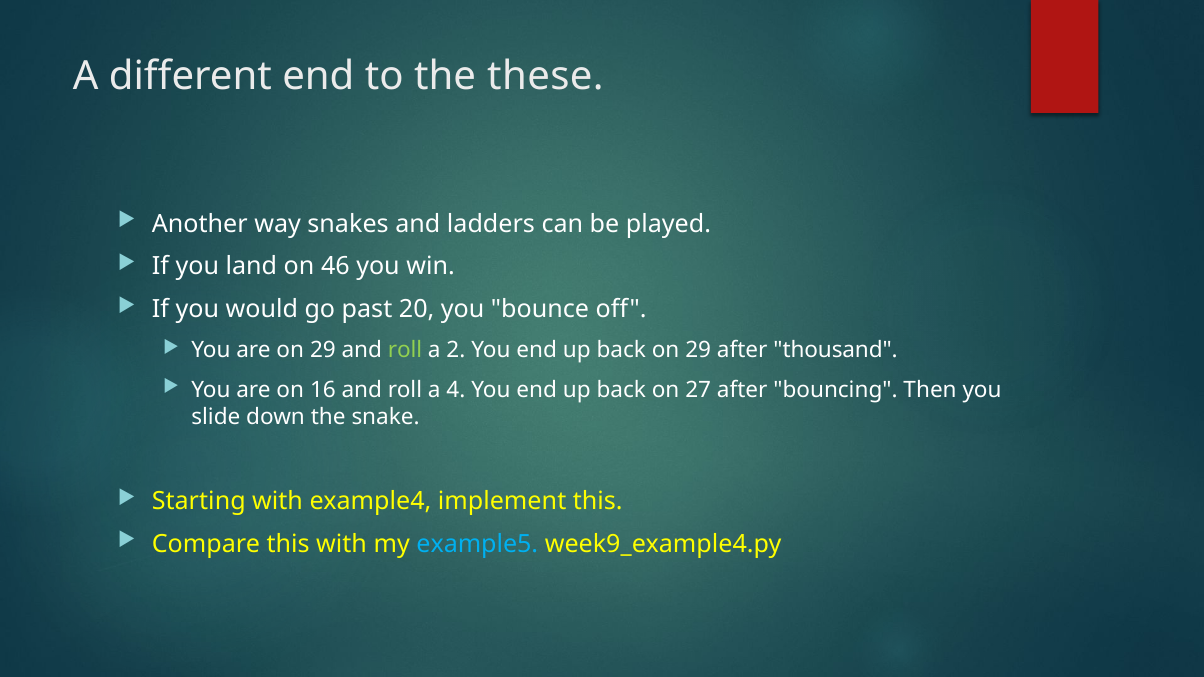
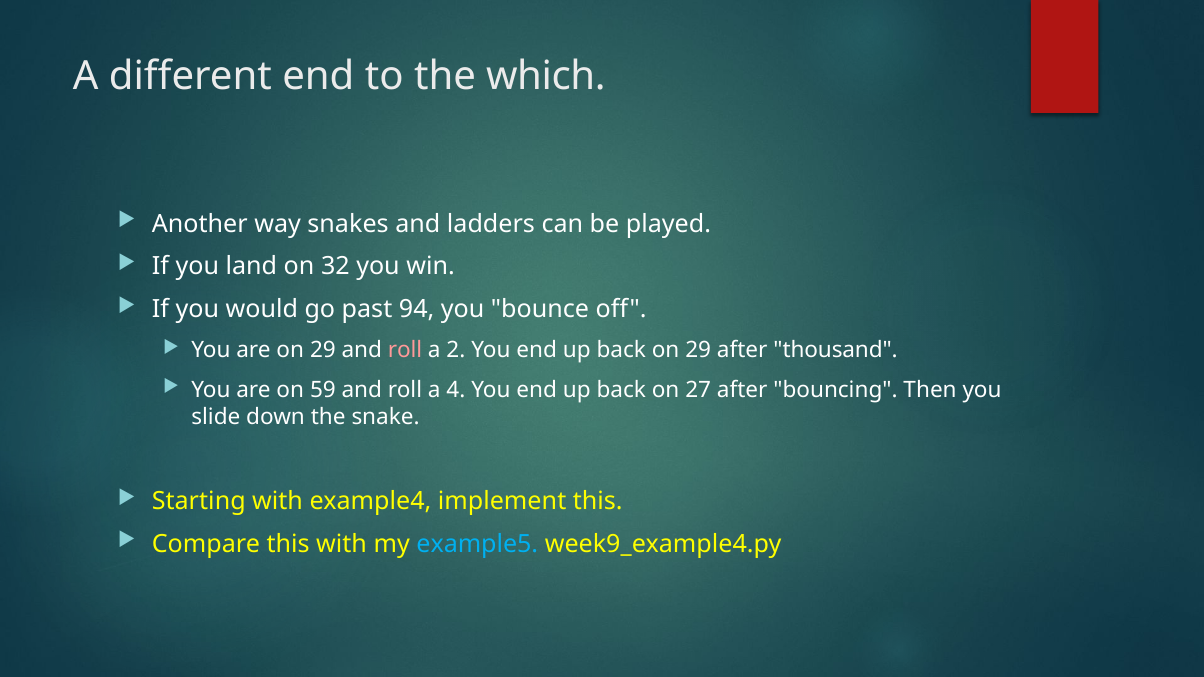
these: these -> which
46: 46 -> 32
20: 20 -> 94
roll at (405, 350) colour: light green -> pink
16: 16 -> 59
